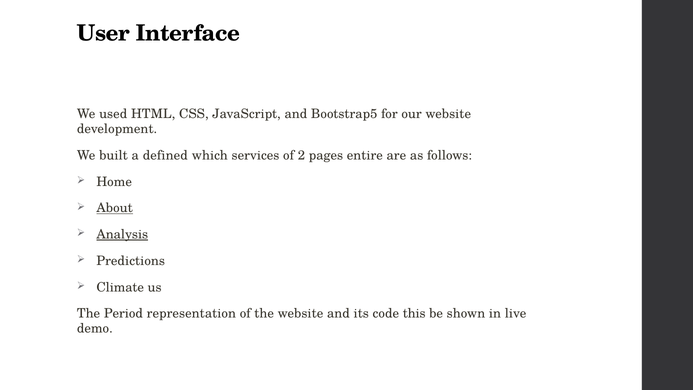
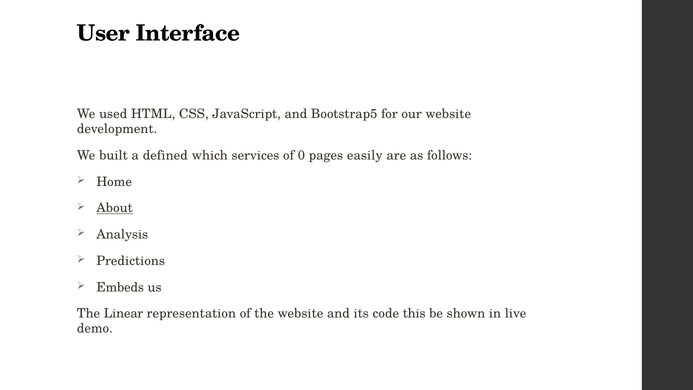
2: 2 -> 0
entire: entire -> easily
Analysis underline: present -> none
Climate: Climate -> Embeds
Period: Period -> Linear
